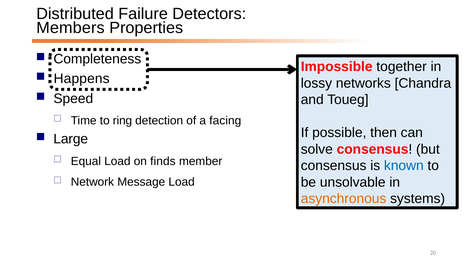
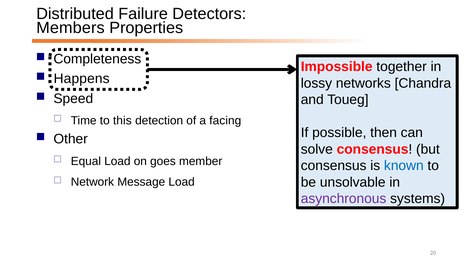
ring: ring -> this
Large: Large -> Other
finds: finds -> goes
asynchronous colour: orange -> purple
